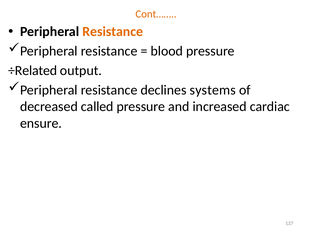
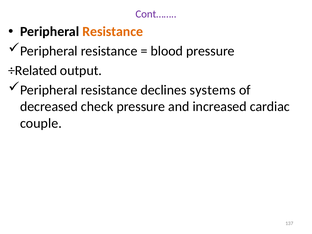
Cont…… colour: orange -> purple
called: called -> check
ensure: ensure -> couple
